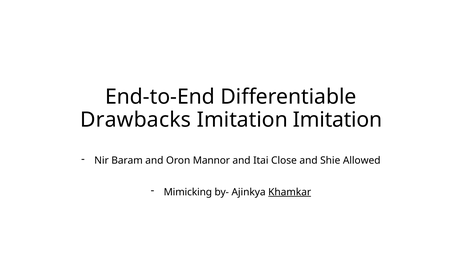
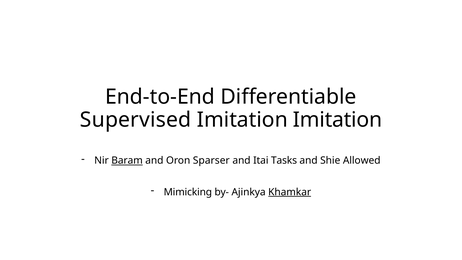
Drawbacks: Drawbacks -> Supervised
Baram underline: none -> present
Mannor: Mannor -> Sparser
Close: Close -> Tasks
